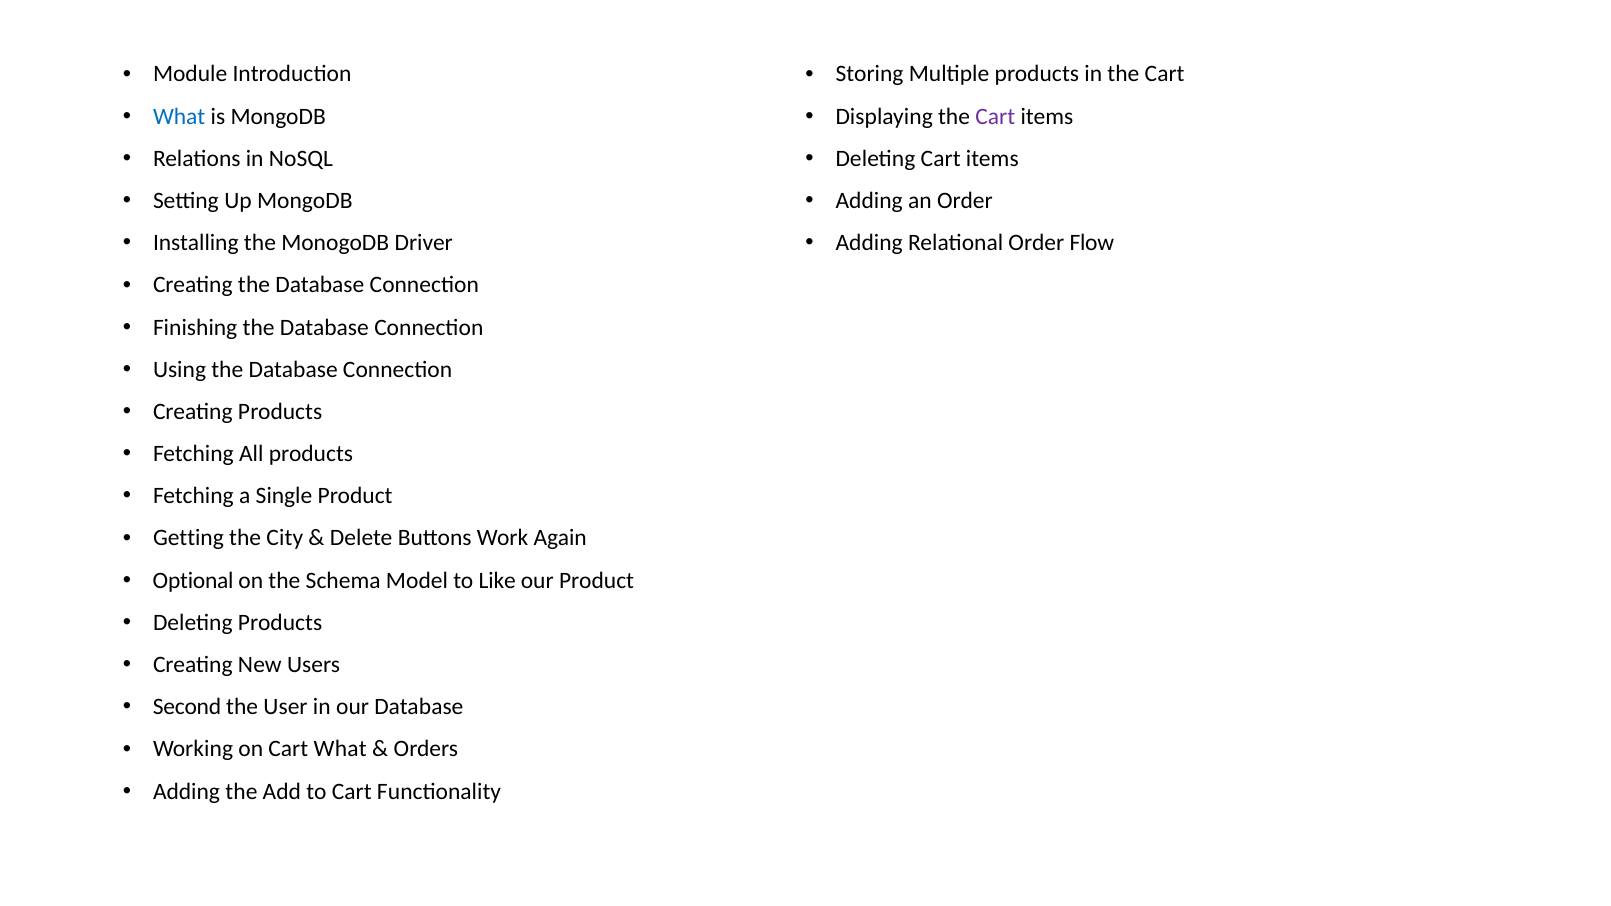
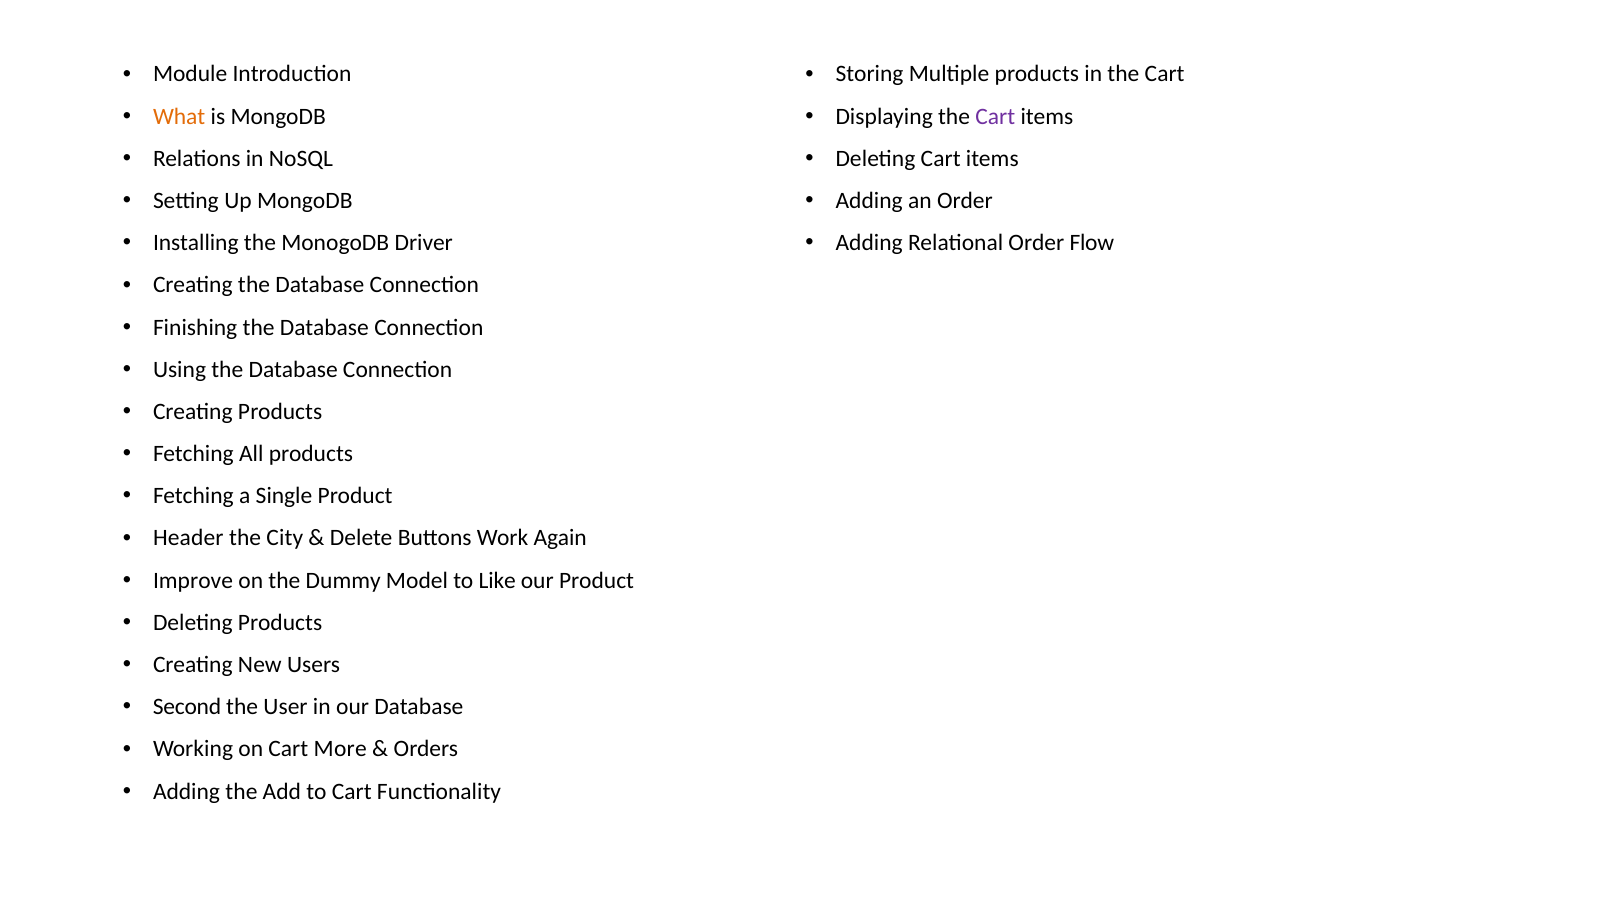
What at (179, 116) colour: blue -> orange
Getting: Getting -> Header
Optional: Optional -> Improve
Schema: Schema -> Dummy
Cart What: What -> More
